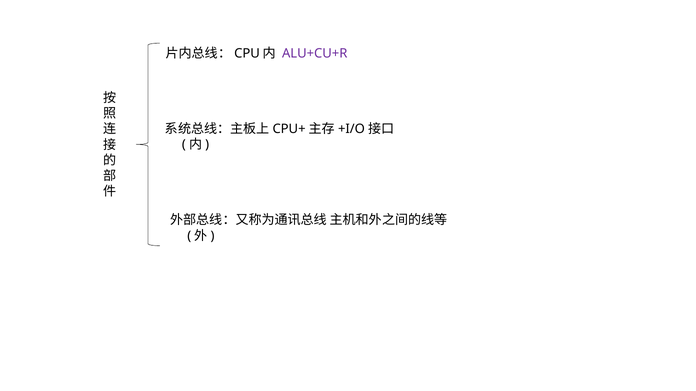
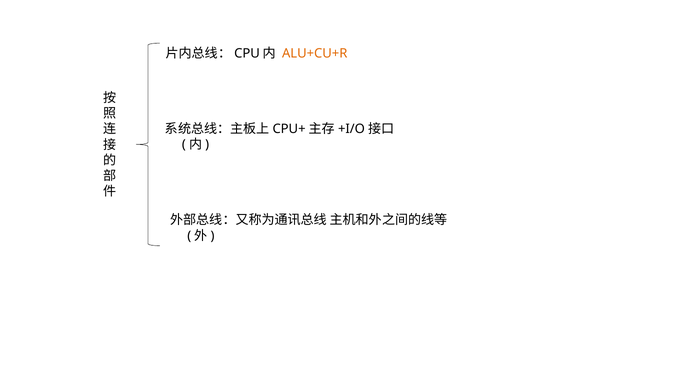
ALU+CU+R colour: purple -> orange
